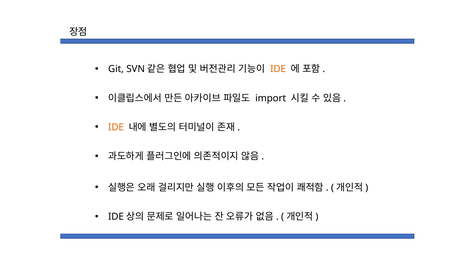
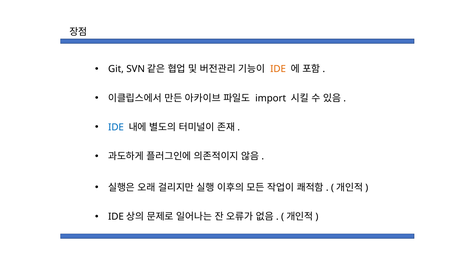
IDE at (116, 127) colour: orange -> blue
